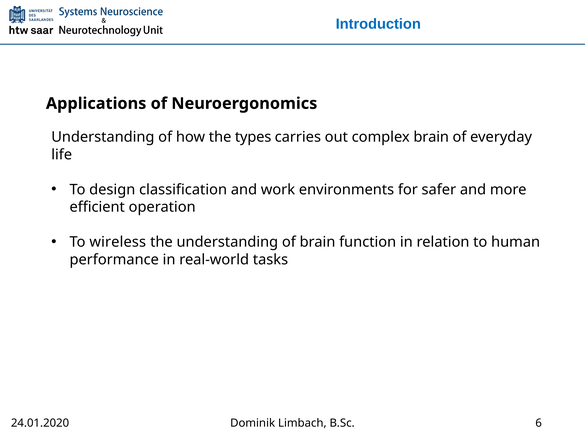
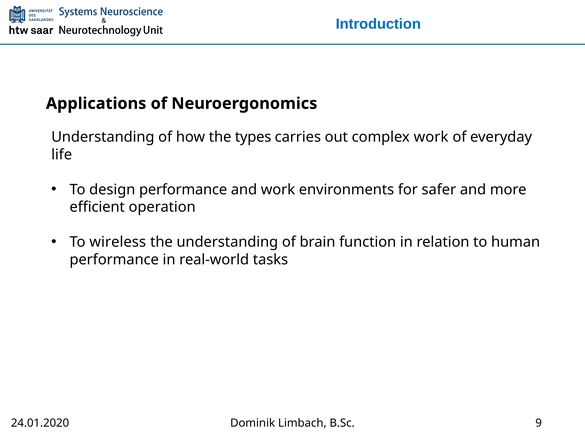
complex brain: brain -> work
design classification: classification -> performance
6: 6 -> 9
